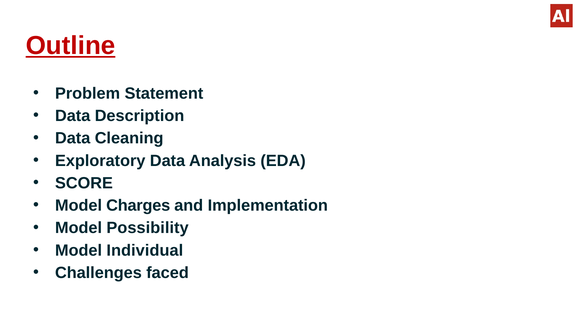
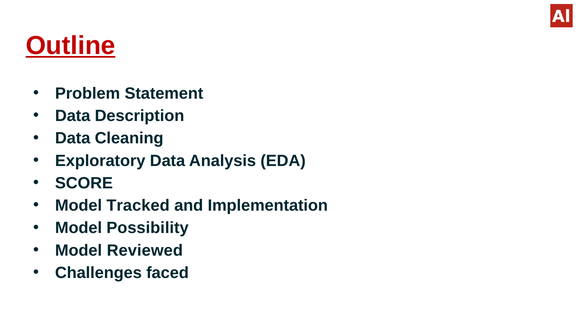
Charges: Charges -> Tracked
Individual: Individual -> Reviewed
